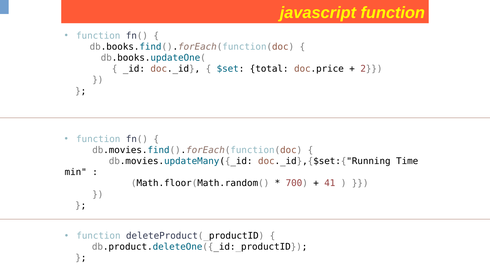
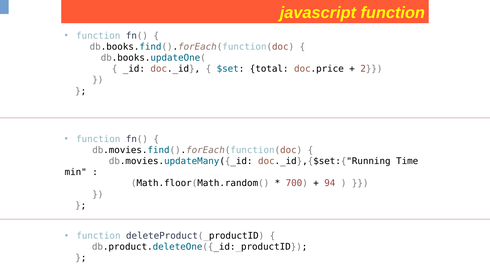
41: 41 -> 94
